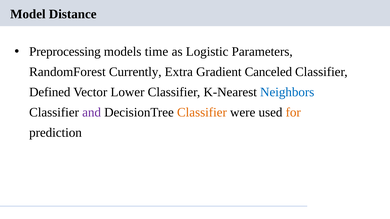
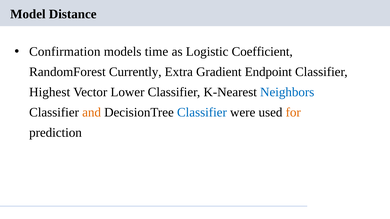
Preprocessing: Preprocessing -> Confirmation
Parameters: Parameters -> Coefficient
Canceled: Canceled -> Endpoint
Defined: Defined -> Highest
and colour: purple -> orange
Classifier at (202, 113) colour: orange -> blue
